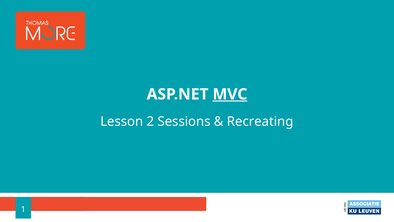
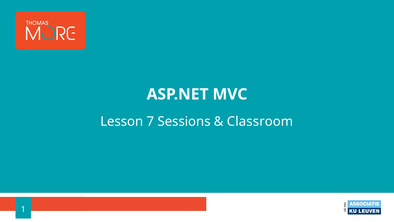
MVC underline: present -> none
2: 2 -> 7
Recreating: Recreating -> Classroom
